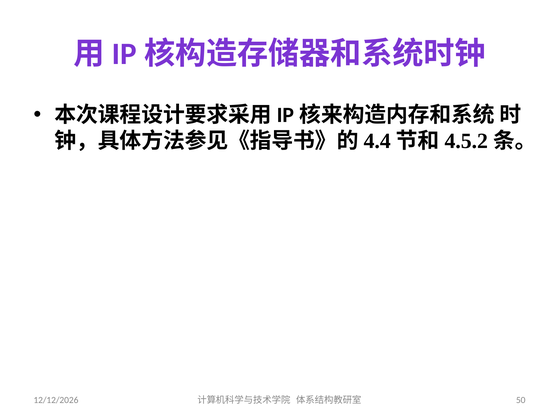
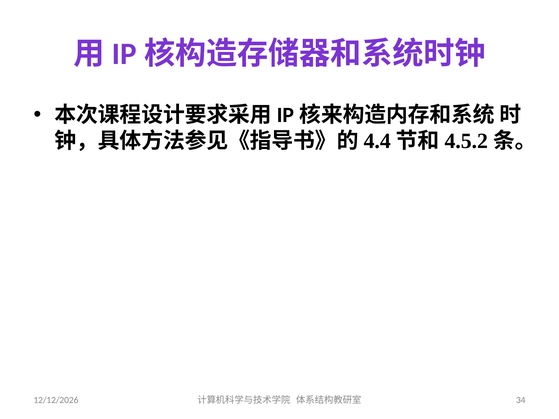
50: 50 -> 34
